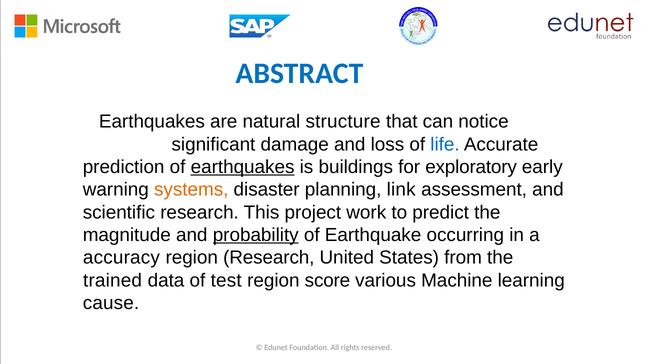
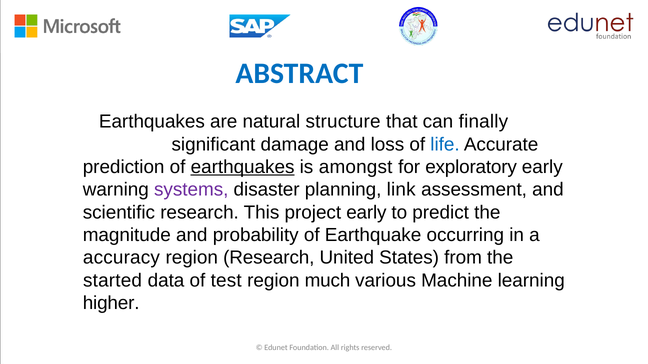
notice: notice -> finally
buildings: buildings -> amongst
systems colour: orange -> purple
project work: work -> early
probability underline: present -> none
trained: trained -> started
score: score -> much
cause: cause -> higher
